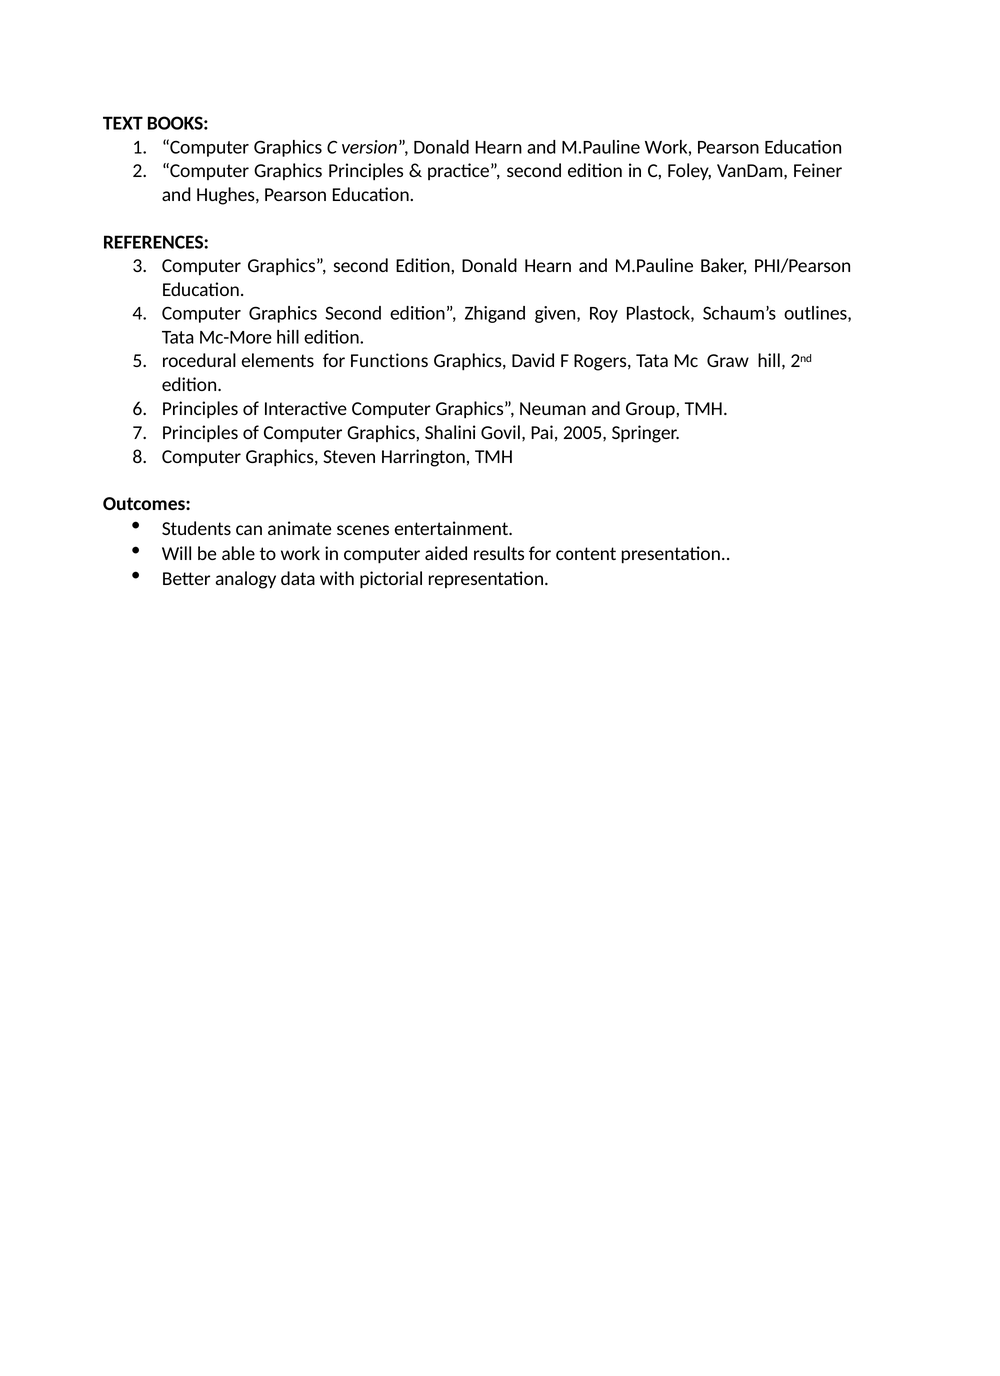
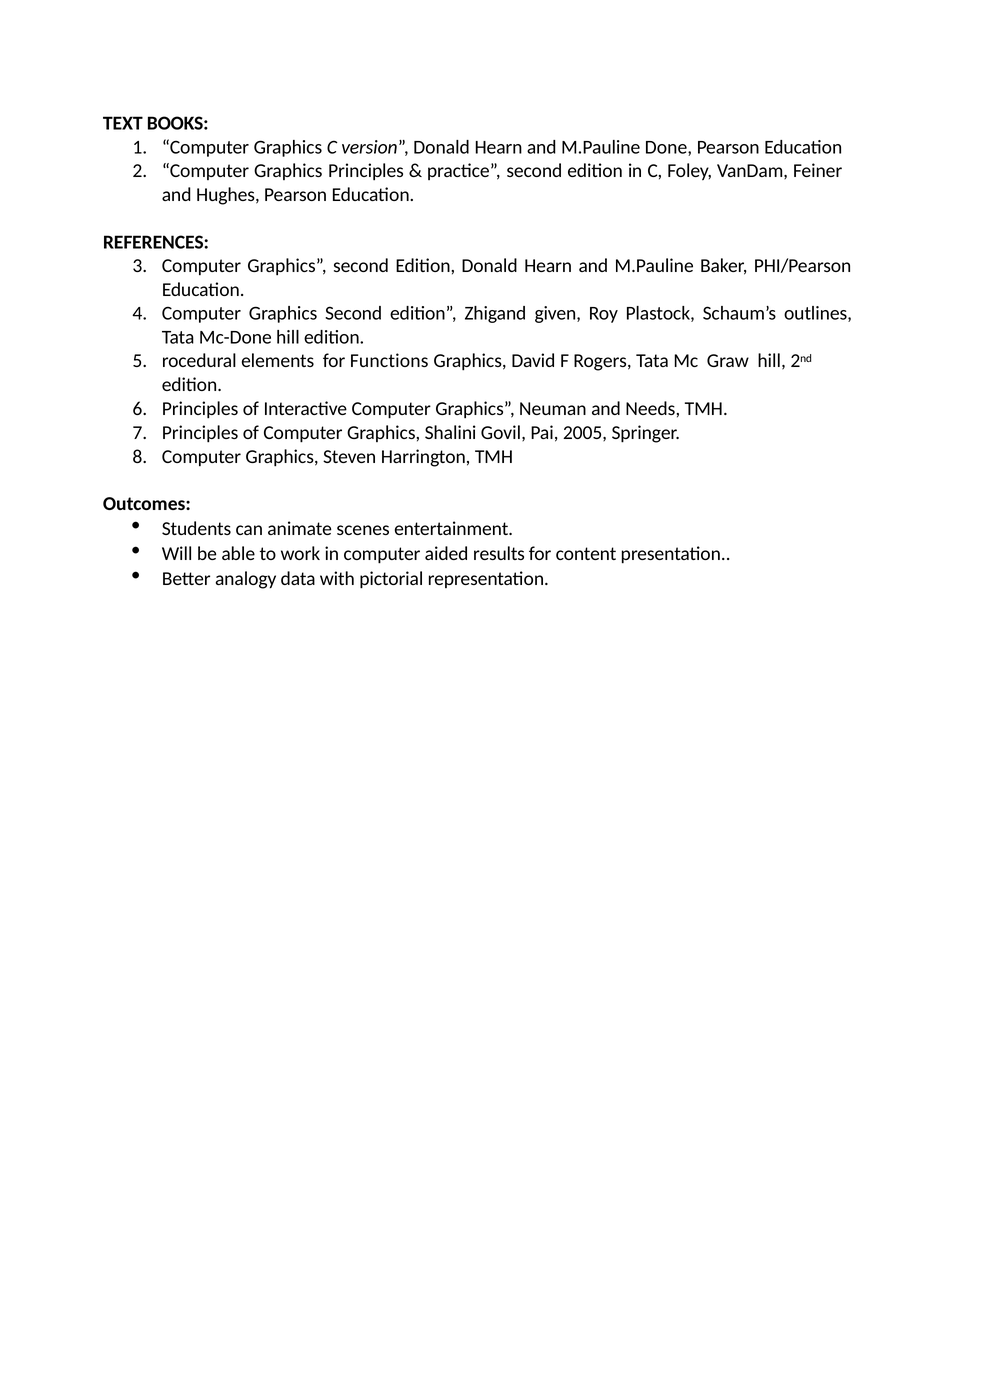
M.Pauline Work: Work -> Done
Mc-More: Mc-More -> Mc-Done
Group: Group -> Needs
